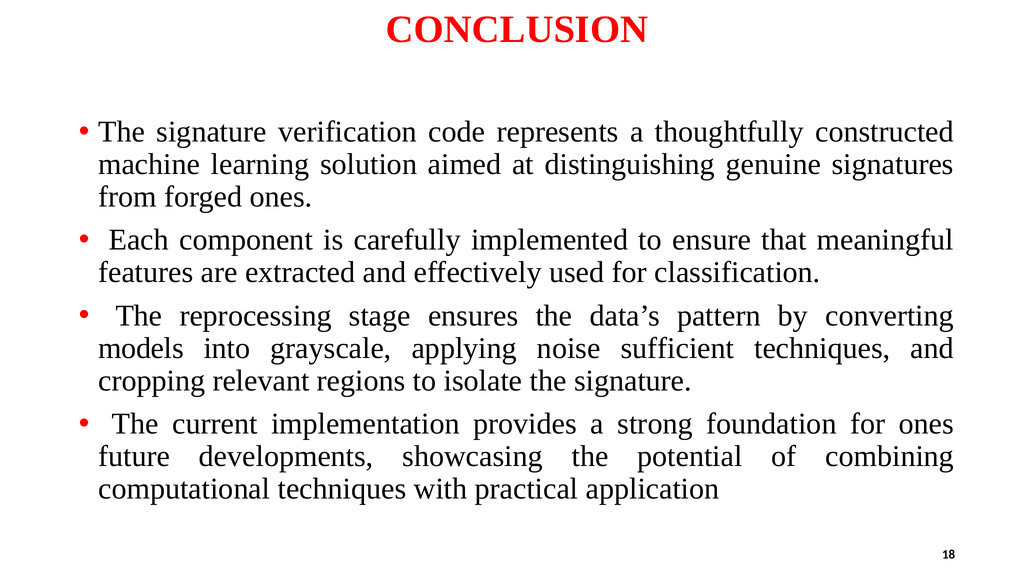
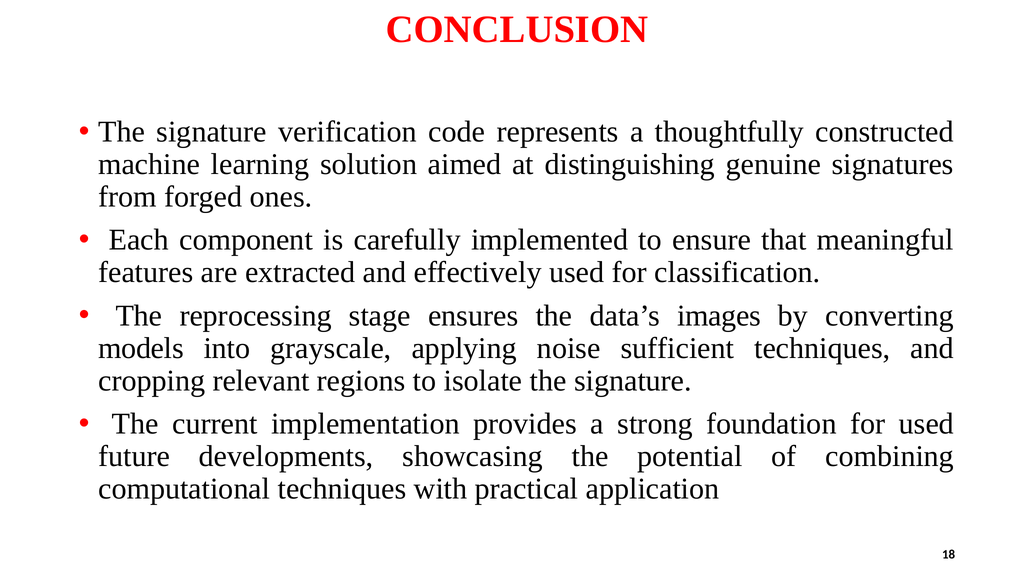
pattern: pattern -> images
for ones: ones -> used
